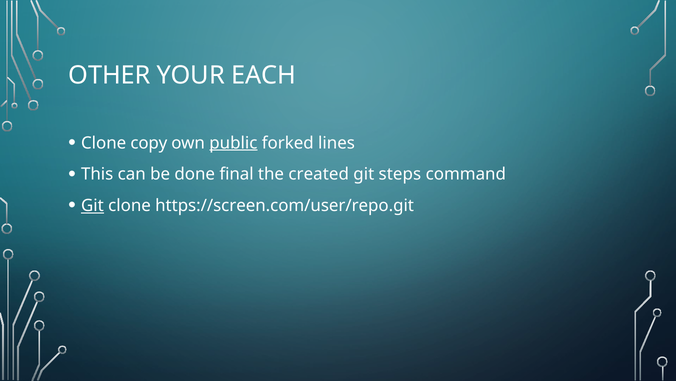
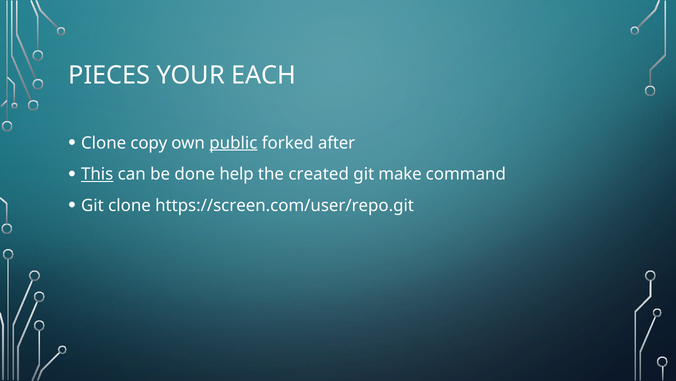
OTHER: OTHER -> PIECES
lines: lines -> after
This underline: none -> present
final: final -> help
steps: steps -> make
Git at (92, 205) underline: present -> none
